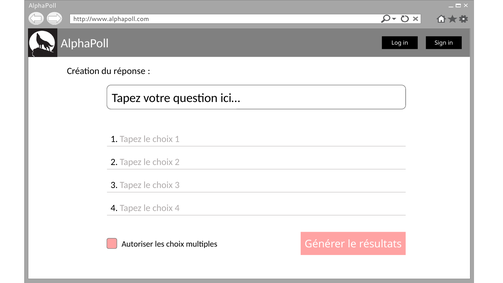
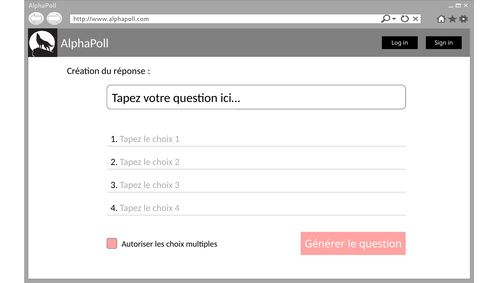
le résultats: résultats -> question
